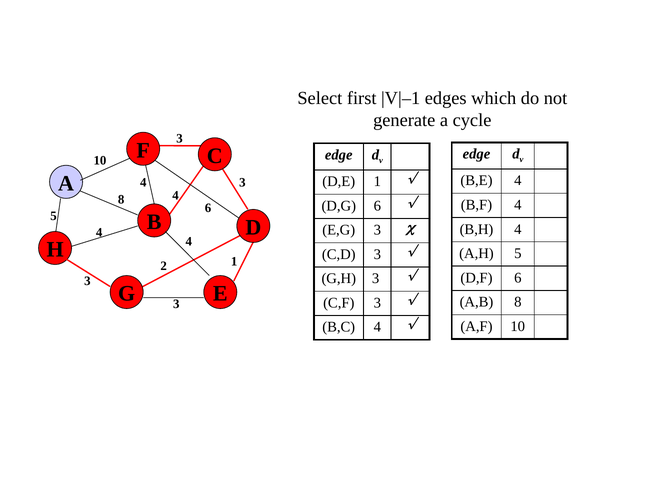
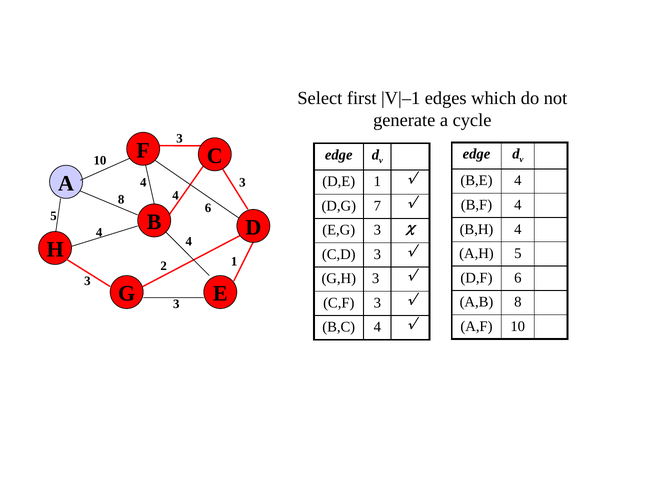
D,G 6: 6 -> 7
